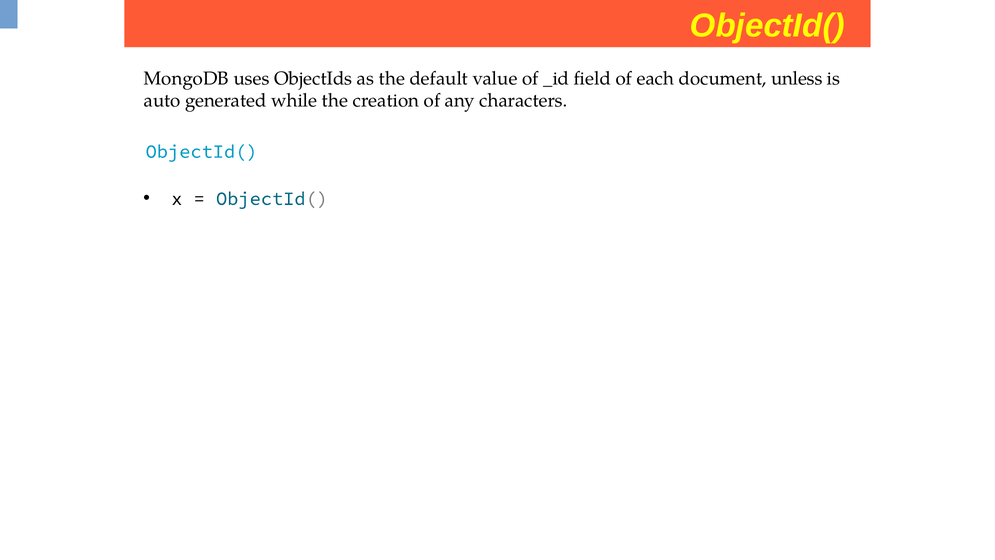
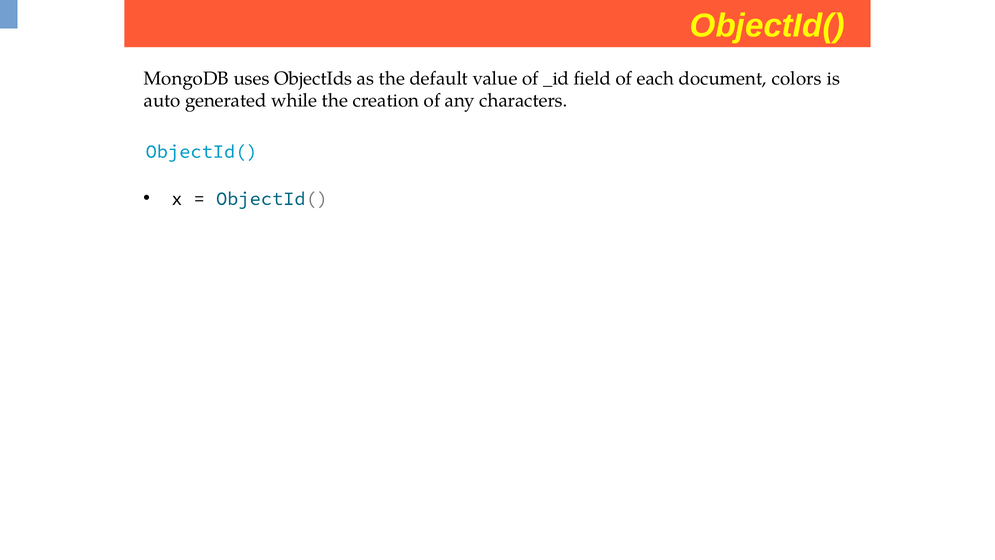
unless: unless -> colors
